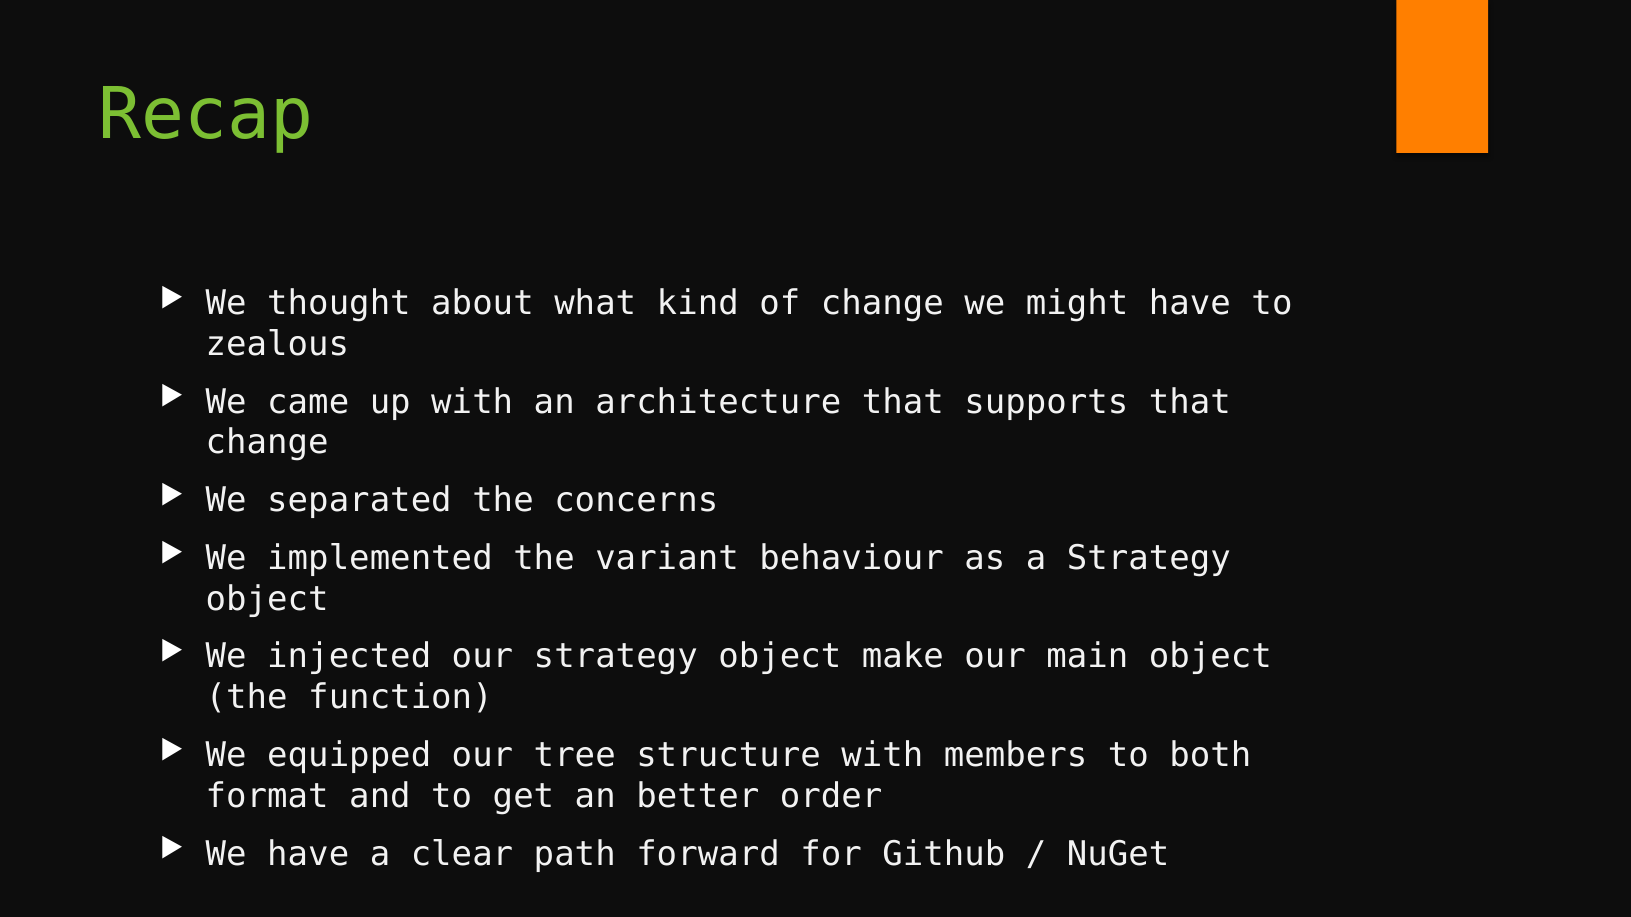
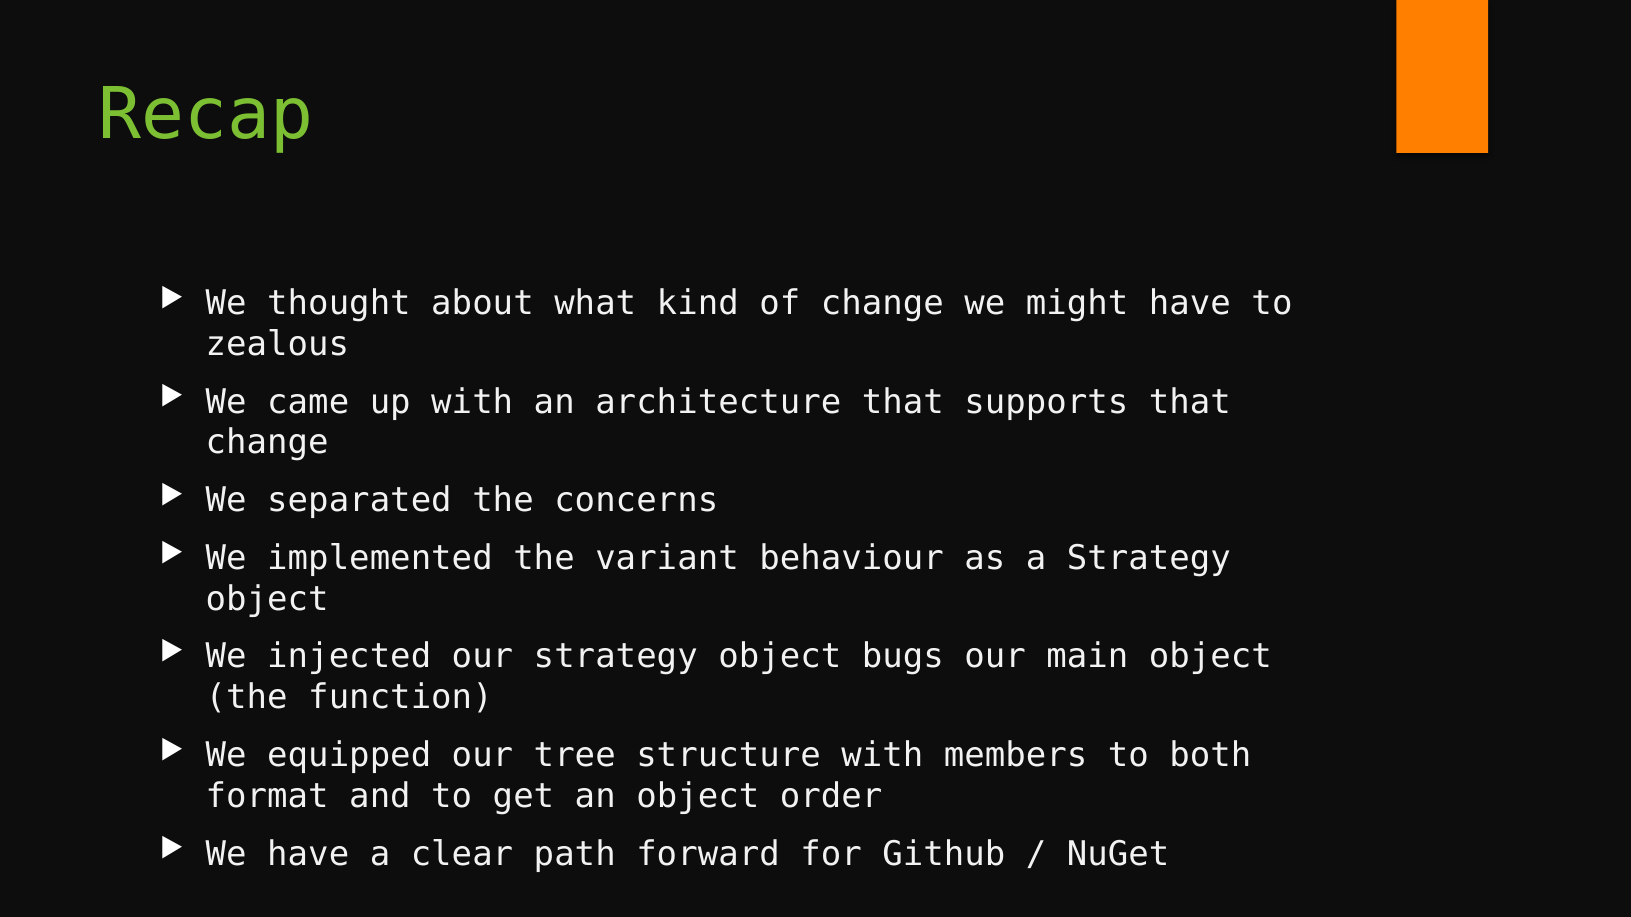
make: make -> bugs
an better: better -> object
